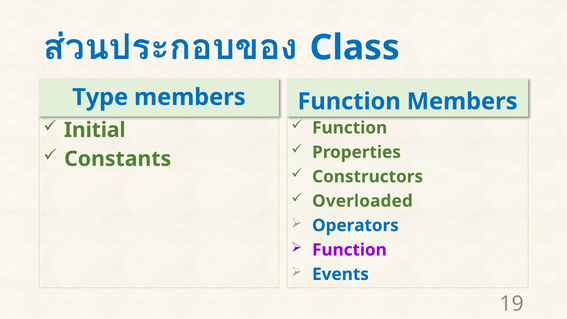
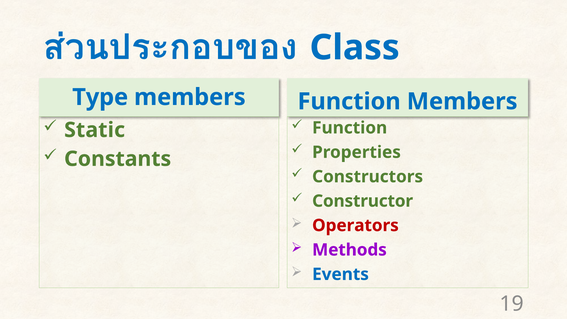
Initial: Initial -> Static
Overloaded: Overloaded -> Constructor
Operators colour: blue -> red
Function at (349, 250): Function -> Methods
